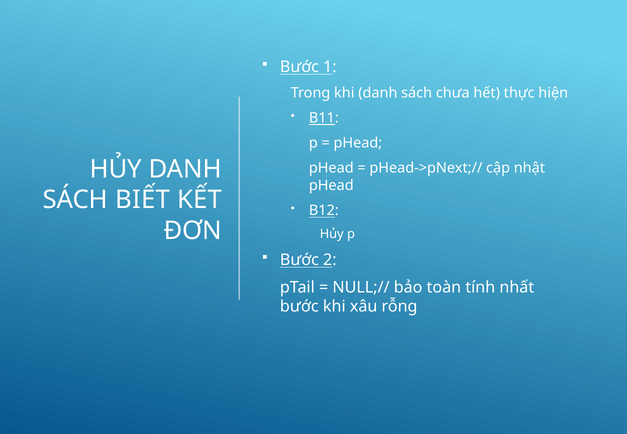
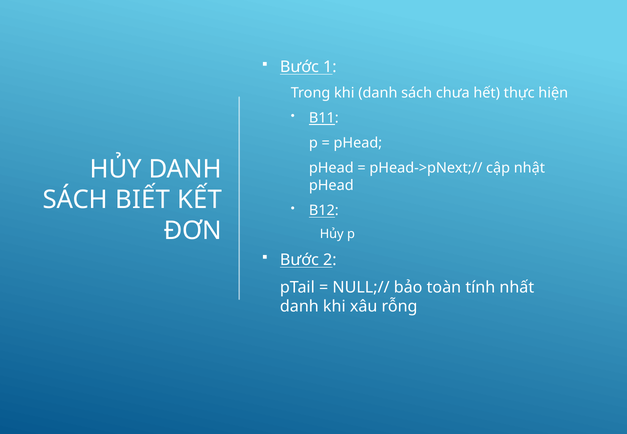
bước at (299, 307): bước -> danh
